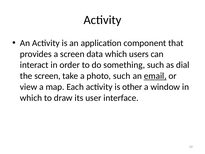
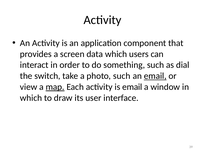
the screen: screen -> switch
map underline: none -> present
is other: other -> email
